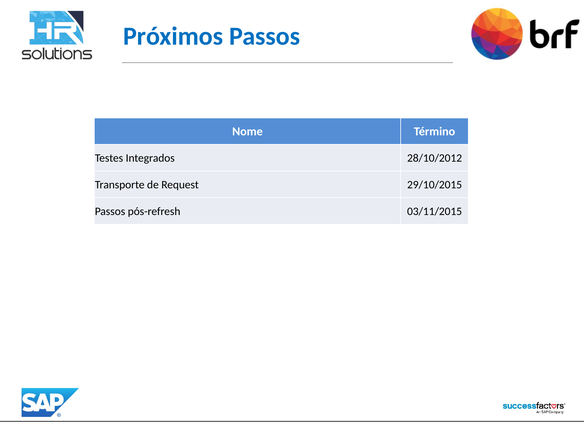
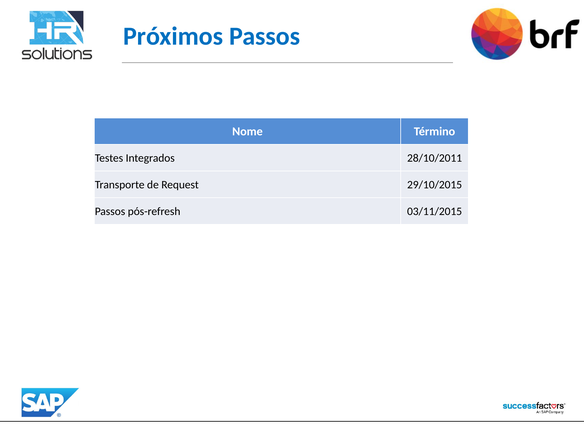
28/10/2012: 28/10/2012 -> 28/10/2011
